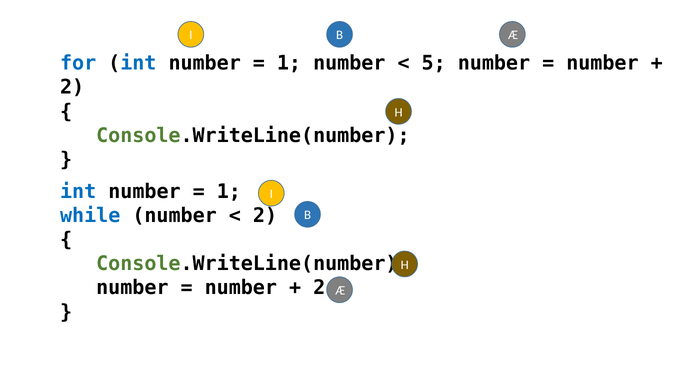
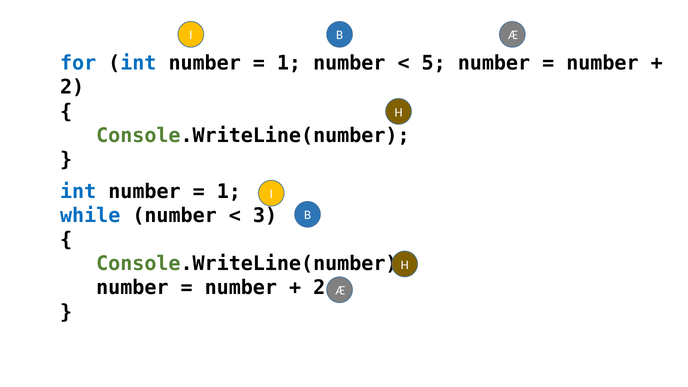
2 at (265, 216): 2 -> 3
